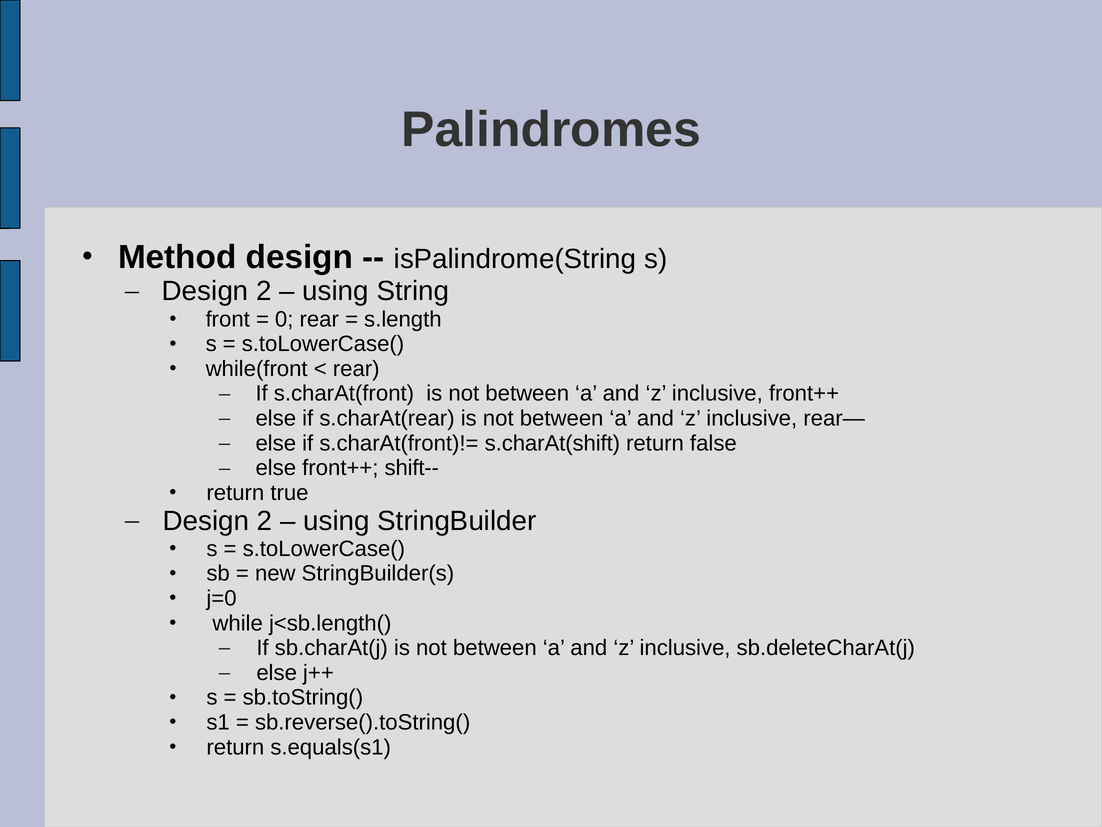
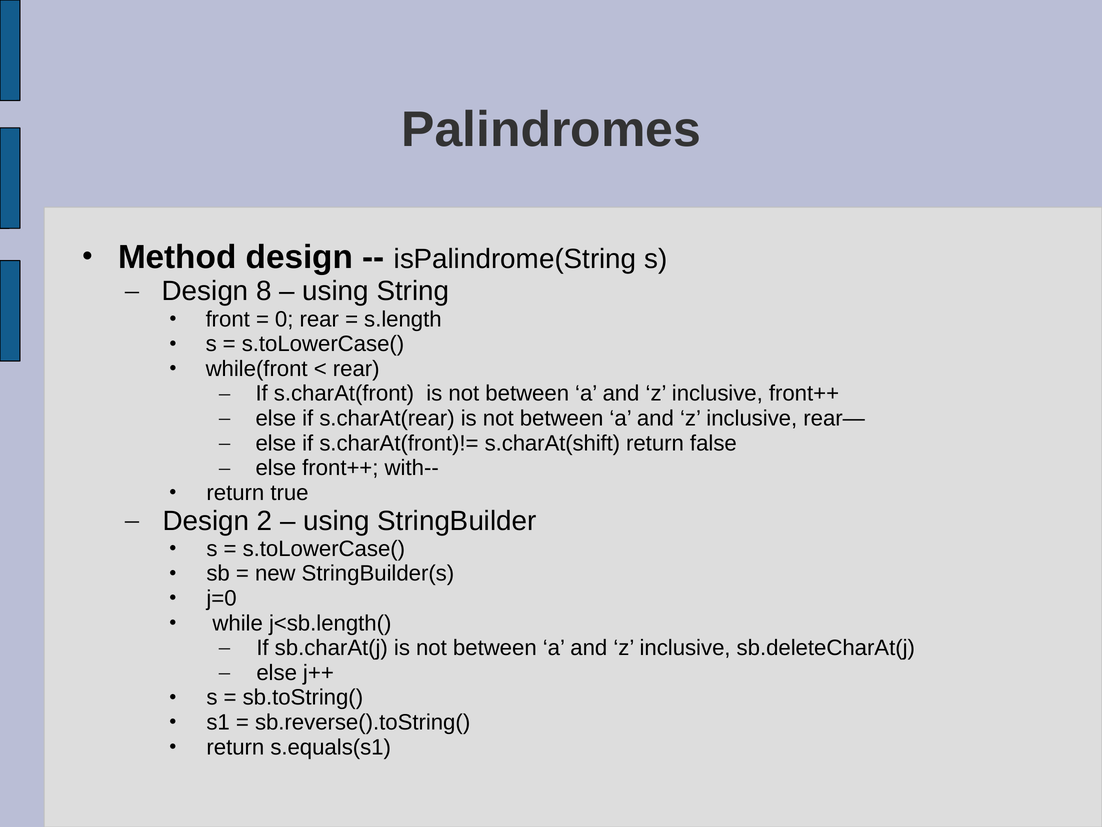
2 at (264, 291): 2 -> 8
shift--: shift-- -> with--
